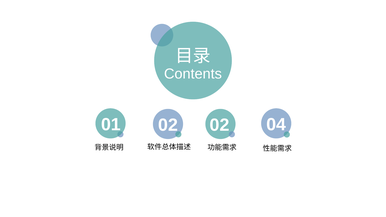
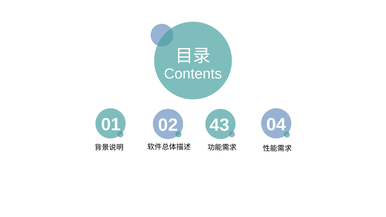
02 02: 02 -> 43
